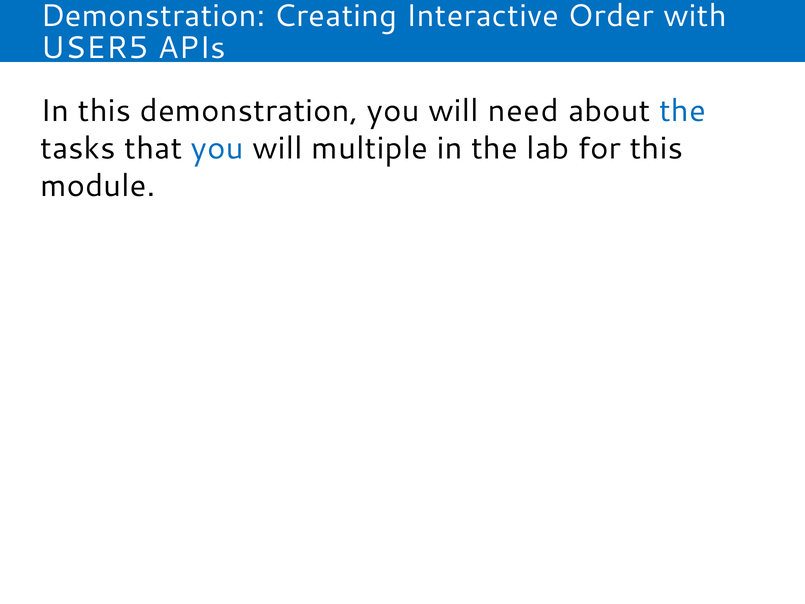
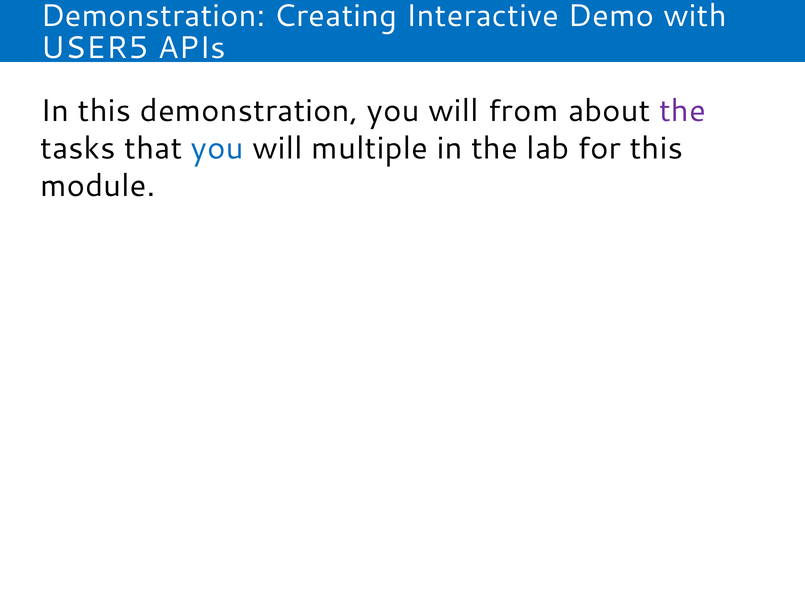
Order: Order -> Demo
need: need -> from
the at (683, 111) colour: blue -> purple
